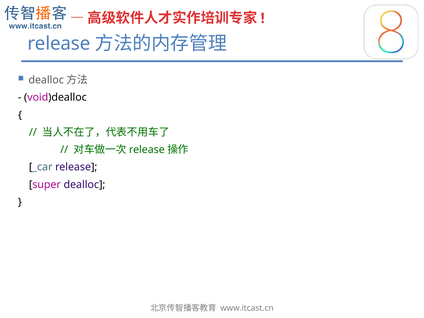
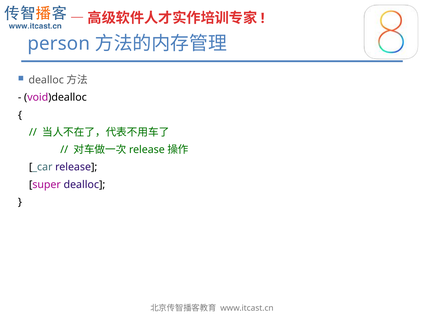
release at (59, 44): release -> person
